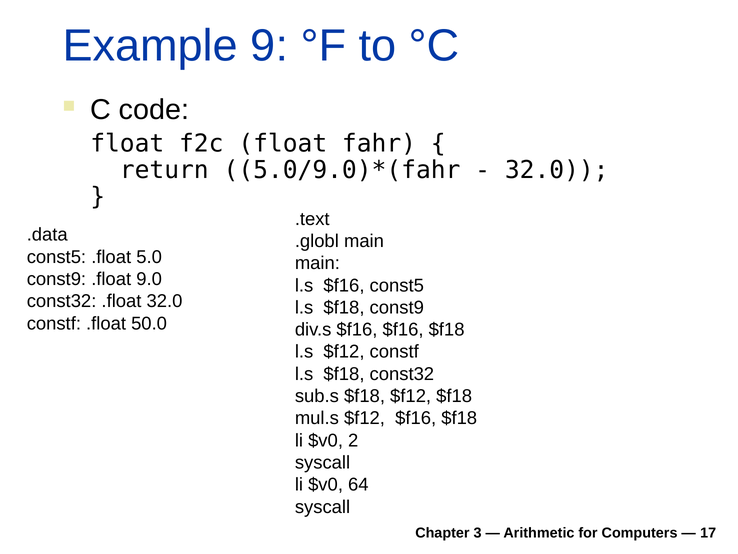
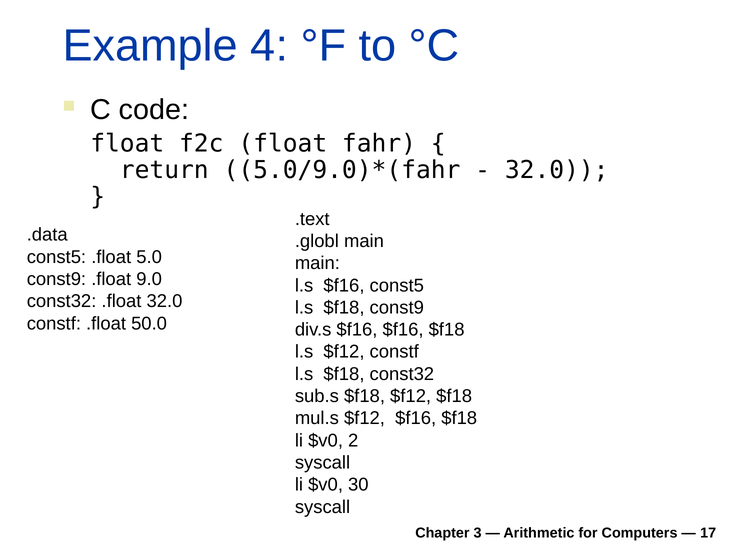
9: 9 -> 4
64: 64 -> 30
